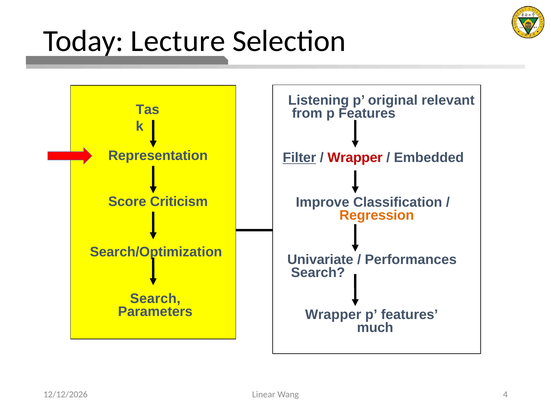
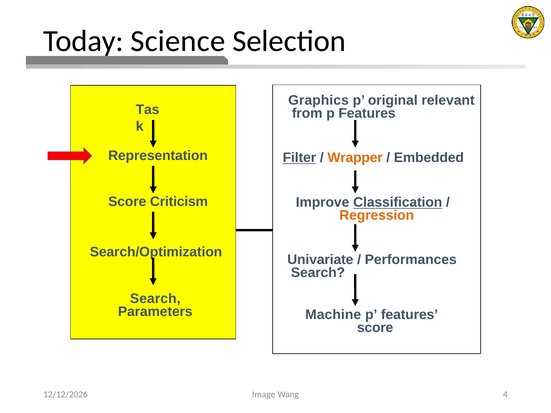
Lecture: Lecture -> Science
Listening: Listening -> Graphics
Wrapper at (355, 158) colour: red -> orange
Classification underline: none -> present
Wrapper at (333, 315): Wrapper -> Machine
much at (375, 328): much -> score
Linear: Linear -> Image
